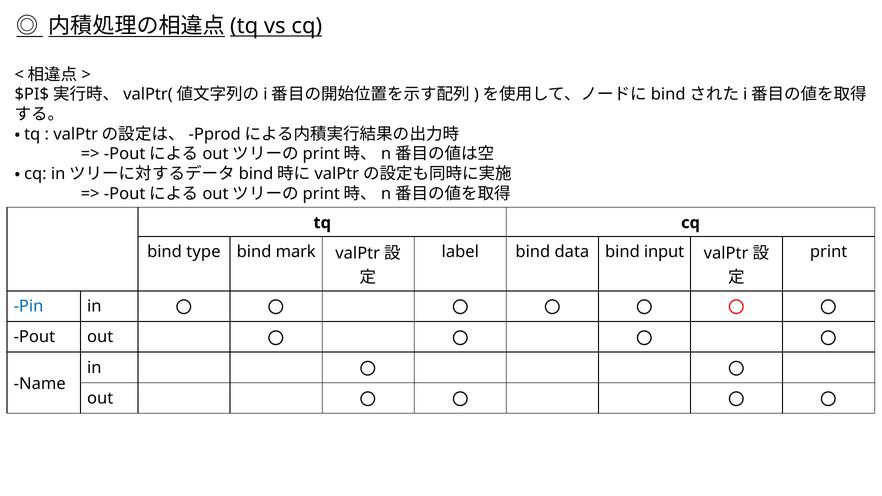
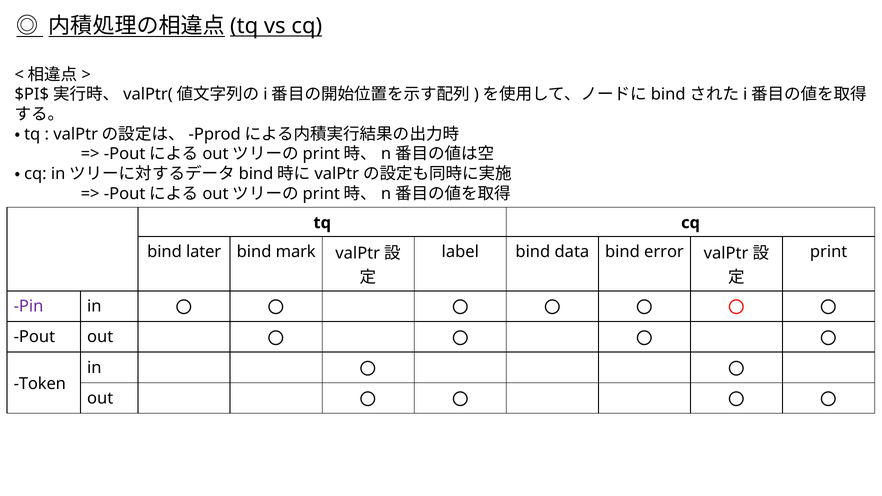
type: type -> later
input: input -> error
Pin colour: blue -> purple
Name: Name -> Token
